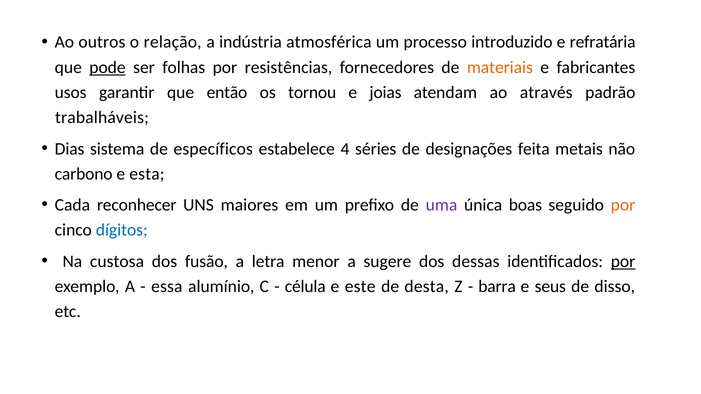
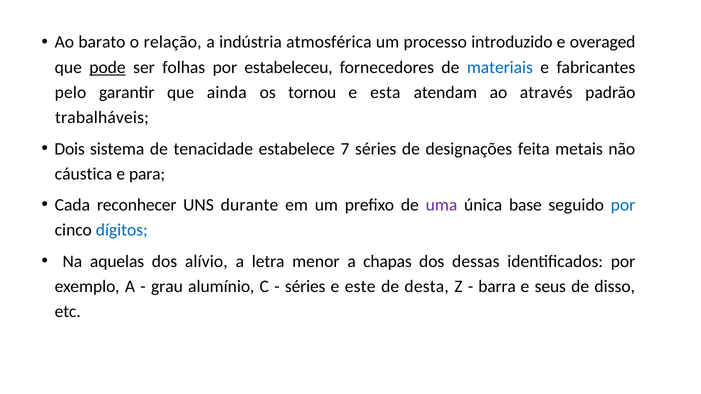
outros: outros -> barato
refratária: refratária -> overaged
resistências: resistências -> estabeleceu
materiais colour: orange -> blue
usos: usos -> pelo
então: então -> ainda
joias: joias -> esta
Dias: Dias -> Dois
específicos: específicos -> tenacidade
4: 4 -> 7
carbono: carbono -> cáustica
esta: esta -> para
maiores: maiores -> durante
boas: boas -> base
por at (623, 205) colour: orange -> blue
custosa: custosa -> aquelas
fusão: fusão -> alívio
sugere: sugere -> chapas
por at (623, 261) underline: present -> none
essa: essa -> grau
célula at (305, 287): célula -> séries
